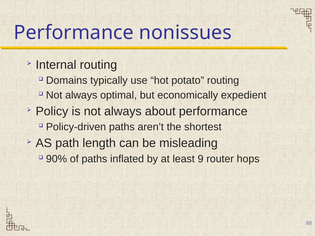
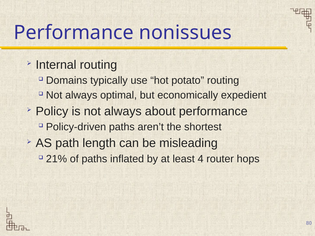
90%: 90% -> 21%
9: 9 -> 4
